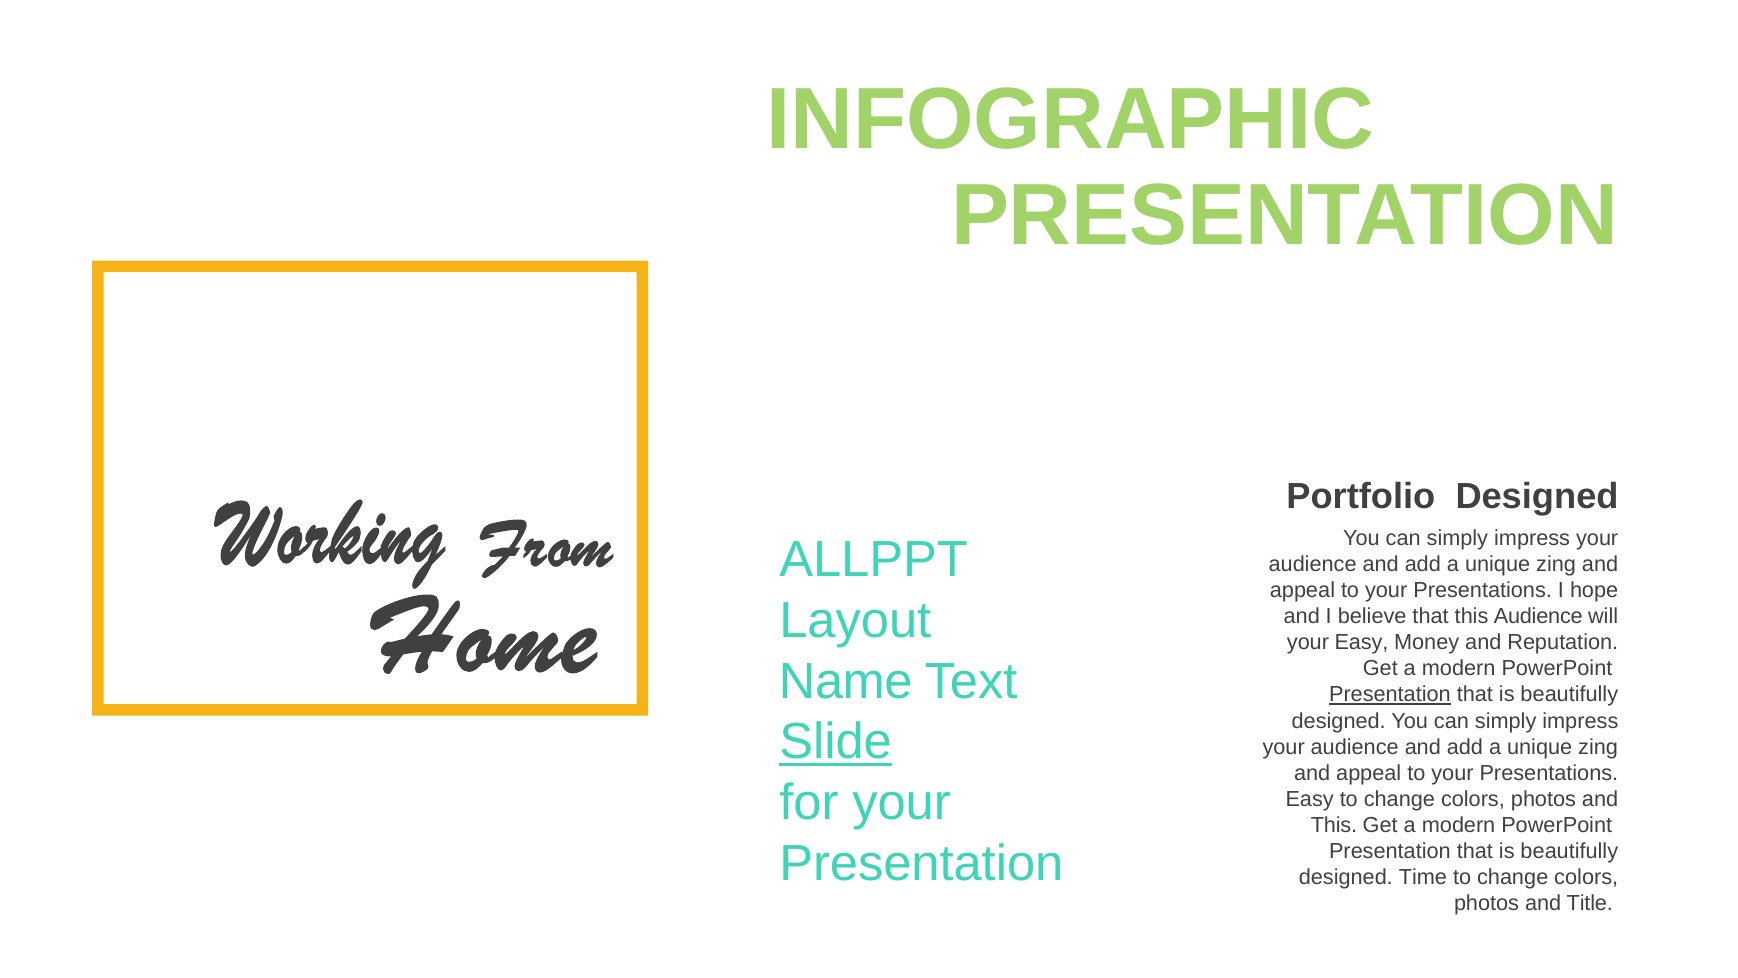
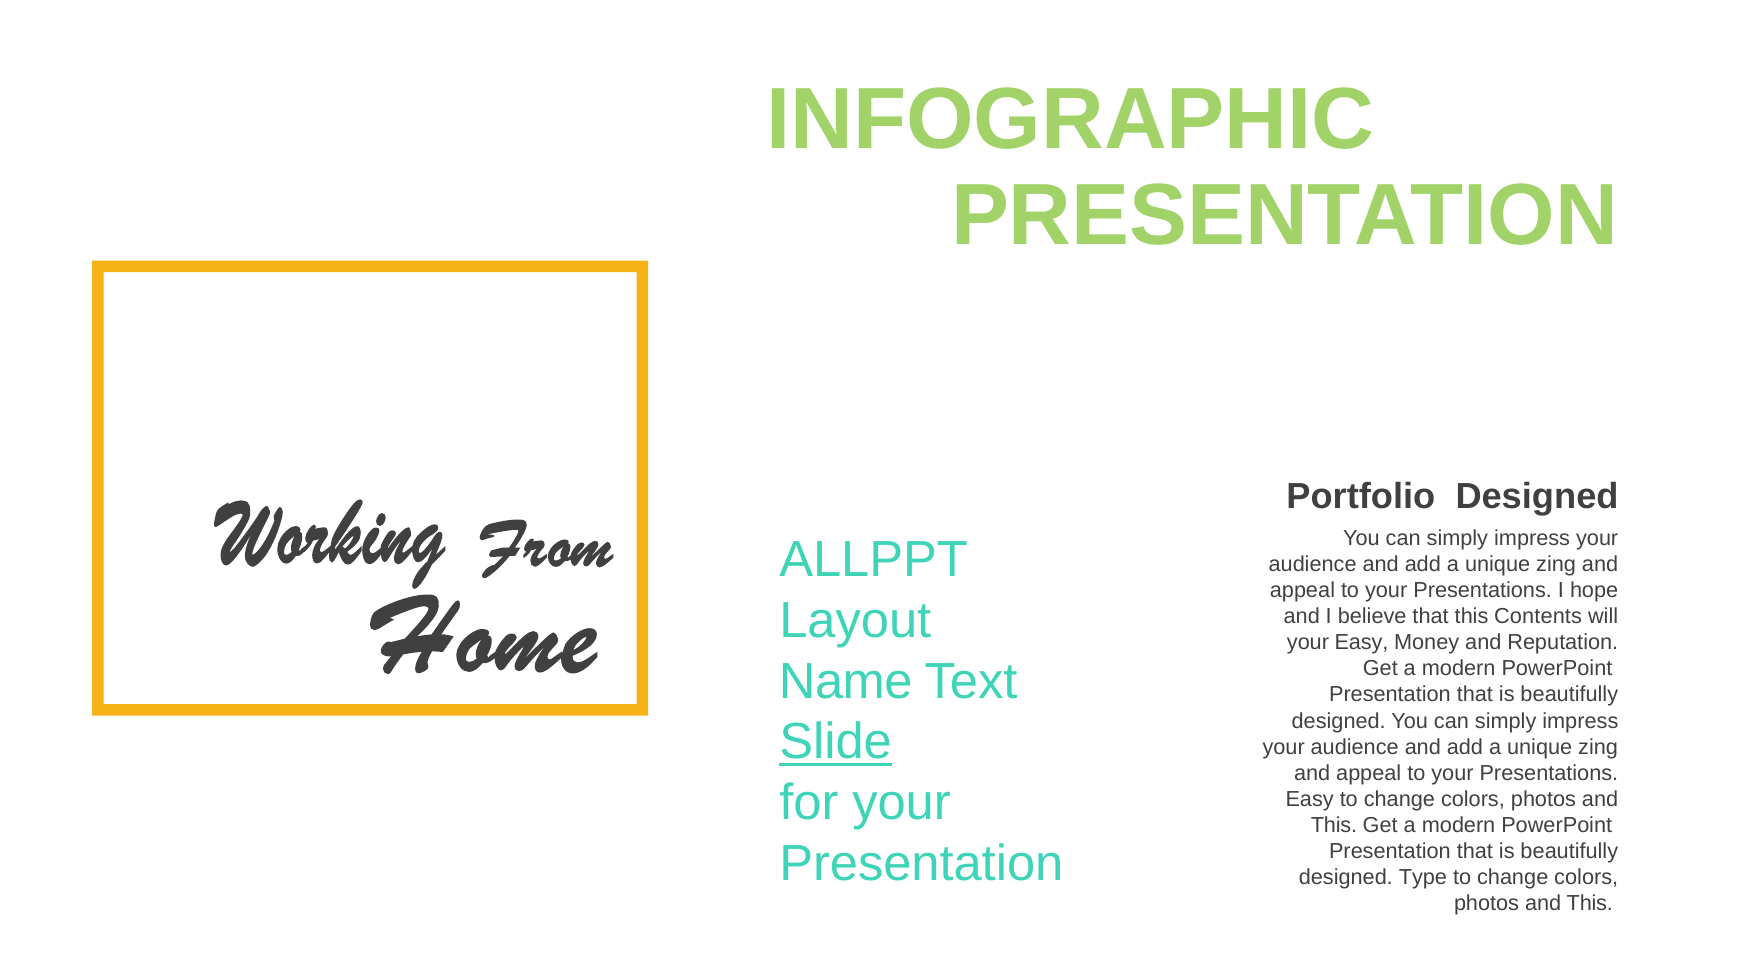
this Audience: Audience -> Contents
Presentation at (1390, 695) underline: present -> none
Time: Time -> Type
Title at (1590, 903): Title -> This
